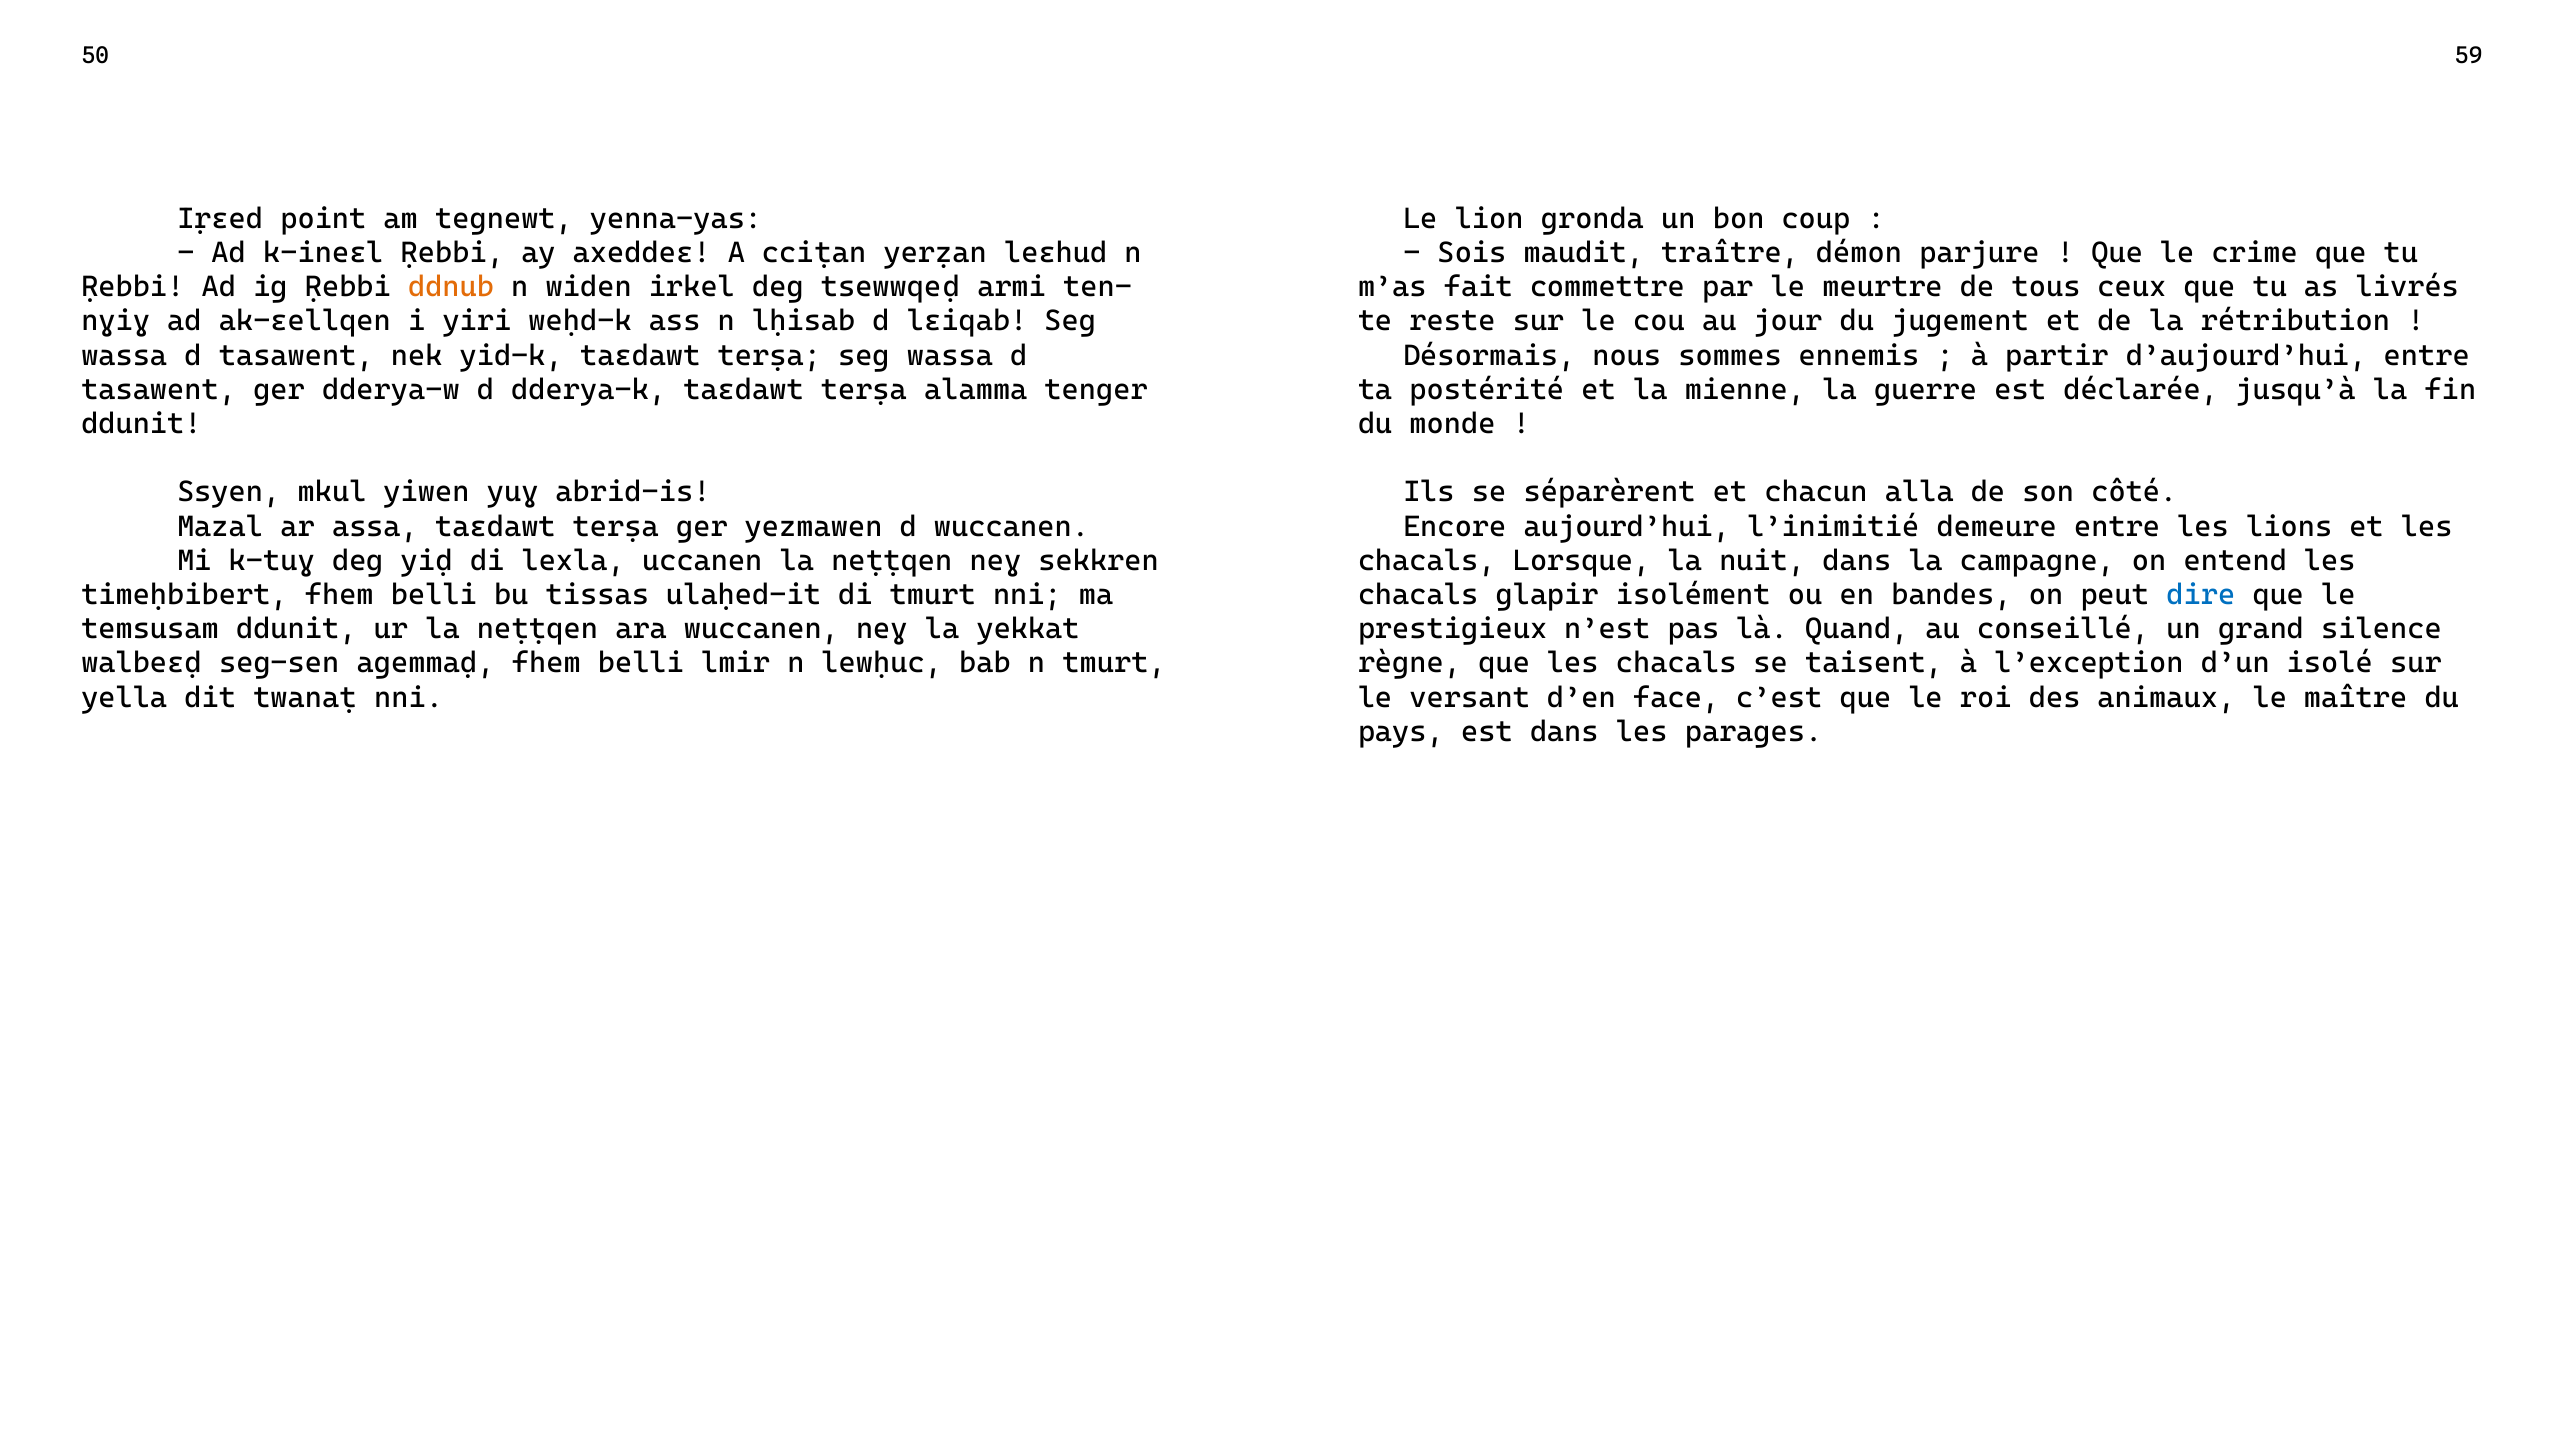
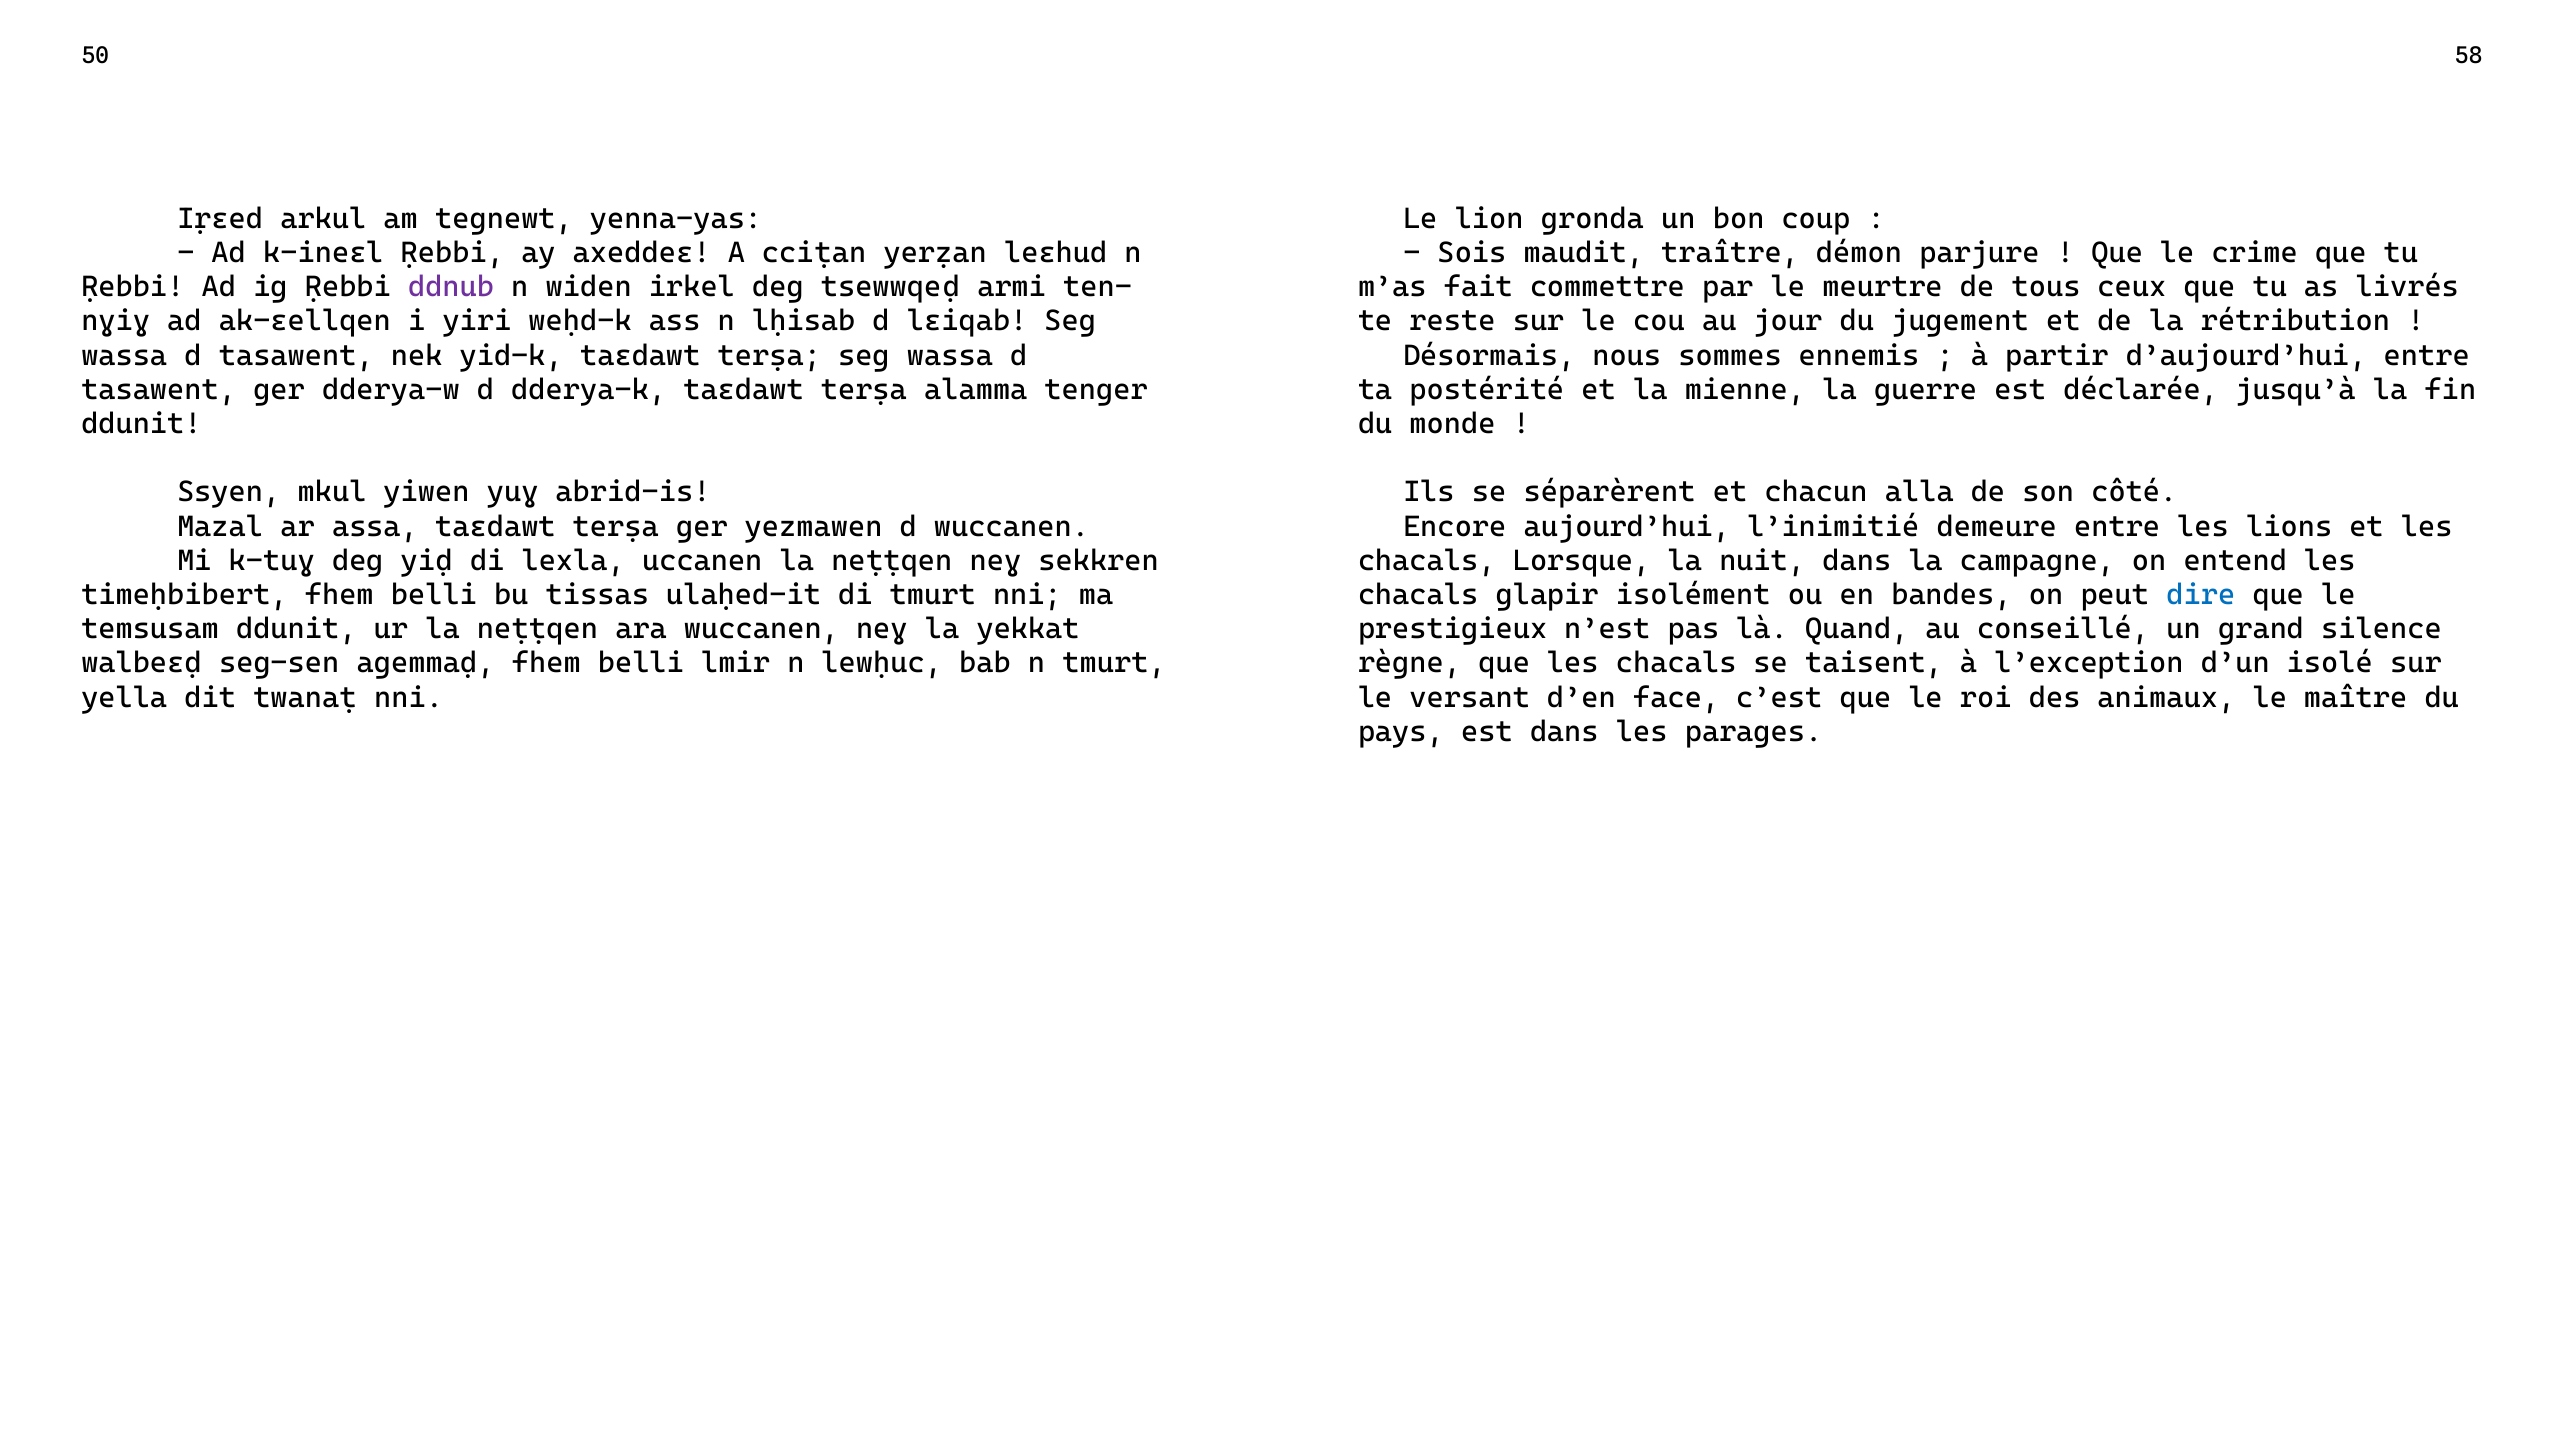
59: 59 -> 58
point: point -> arkul
ddnub colour: orange -> purple
